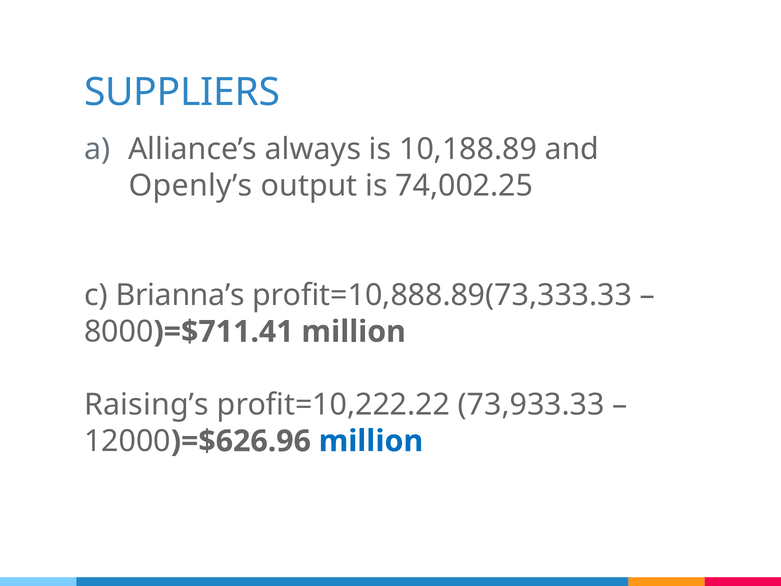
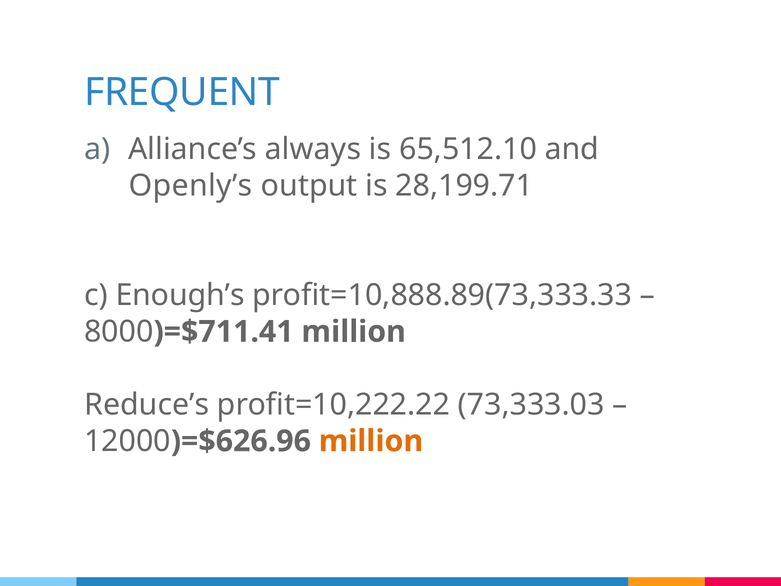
SUPPLIERS: SUPPLIERS -> FREQUENT
10,188.89: 10,188.89 -> 65,512.10
74,002.25: 74,002.25 -> 28,199.71
Brianna’s: Brianna’s -> Enough’s
Raising’s: Raising’s -> Reduce’s
73,933.33: 73,933.33 -> 73,333.03
million at (371, 441) colour: blue -> orange
